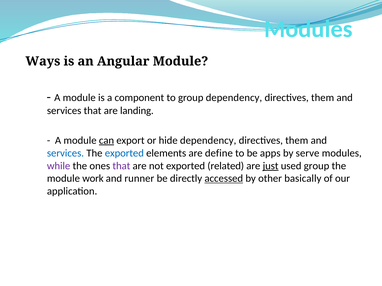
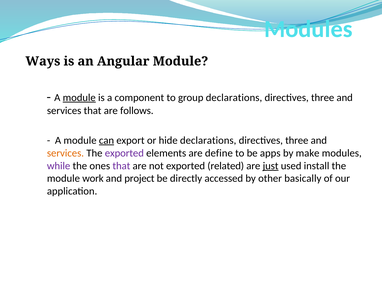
module at (79, 98) underline: none -> present
group dependency: dependency -> declarations
them at (323, 98): them -> three
landing: landing -> follows
hide dependency: dependency -> declarations
them at (297, 141): them -> three
services at (65, 153) colour: blue -> orange
exported at (124, 153) colour: blue -> purple
serve: serve -> make
used group: group -> install
runner: runner -> project
accessed underline: present -> none
